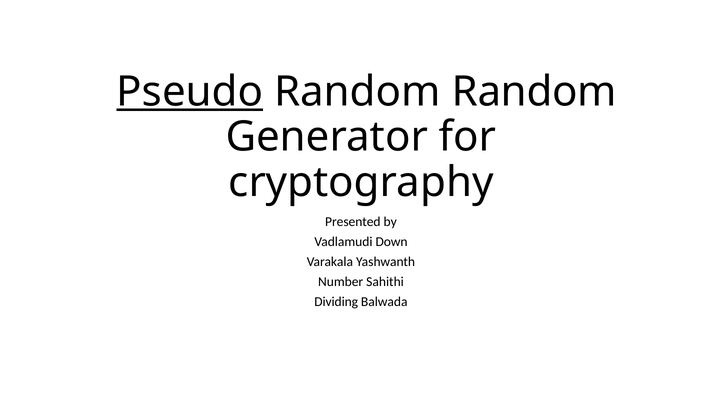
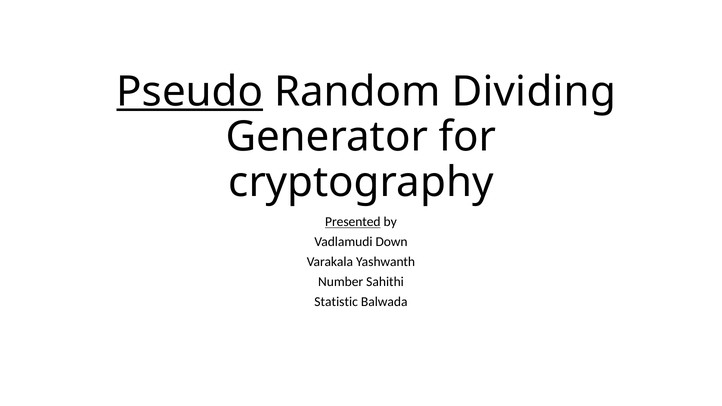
Random Random: Random -> Dividing
Presented underline: none -> present
Dividing: Dividing -> Statistic
